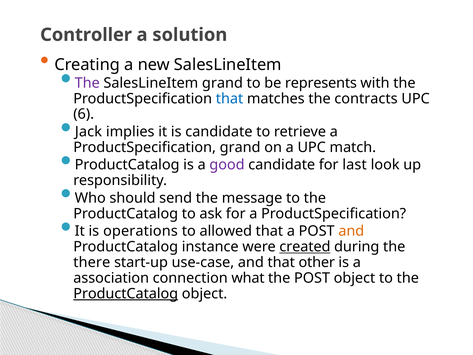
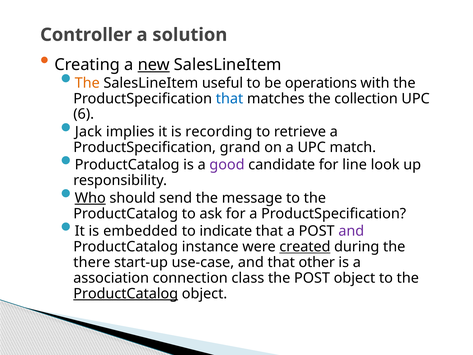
new underline: none -> present
The at (87, 83) colour: purple -> orange
SalesLineItem grand: grand -> useful
represents: represents -> operations
contracts: contracts -> collection
is candidate: candidate -> recording
last: last -> line
Who underline: none -> present
operations: operations -> embedded
allowed: allowed -> indicate
and at (351, 231) colour: orange -> purple
what: what -> class
